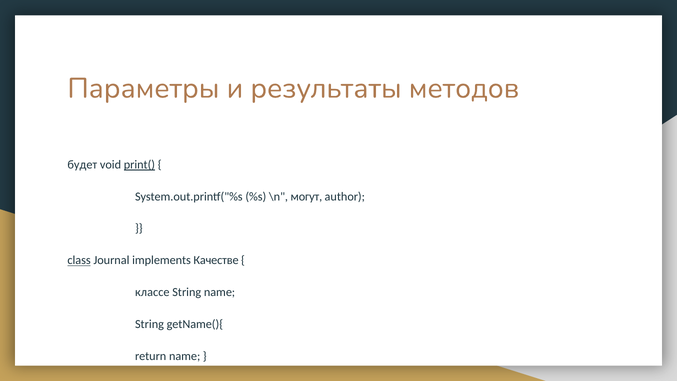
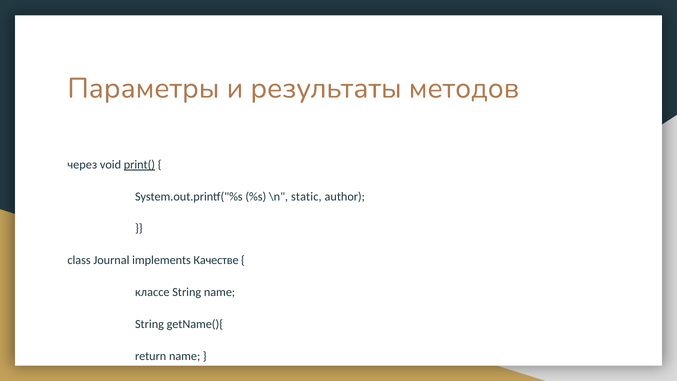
будет: будет -> через
могут: могут -> static
class underline: present -> none
